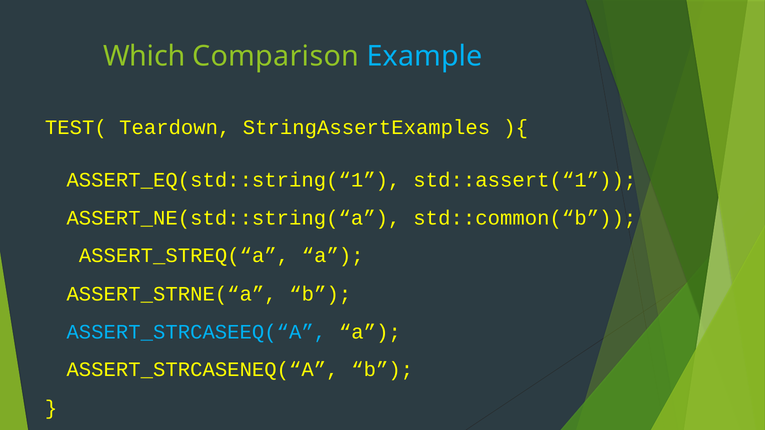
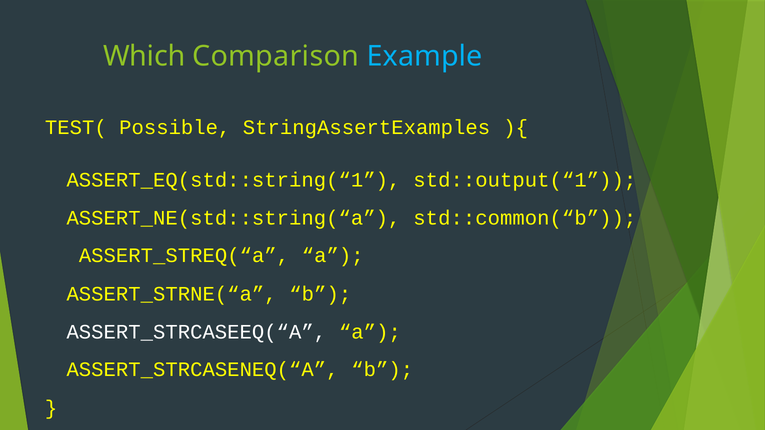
Teardown: Teardown -> Possible
std::assert(“1: std::assert(“1 -> std::output(“1
ASSERT_STRCASEEQ(“A colour: light blue -> white
